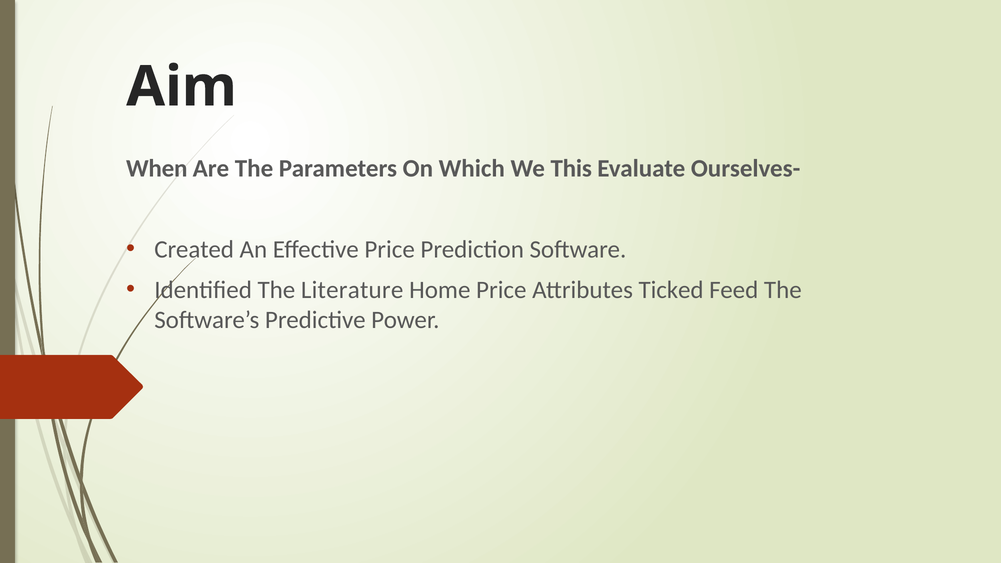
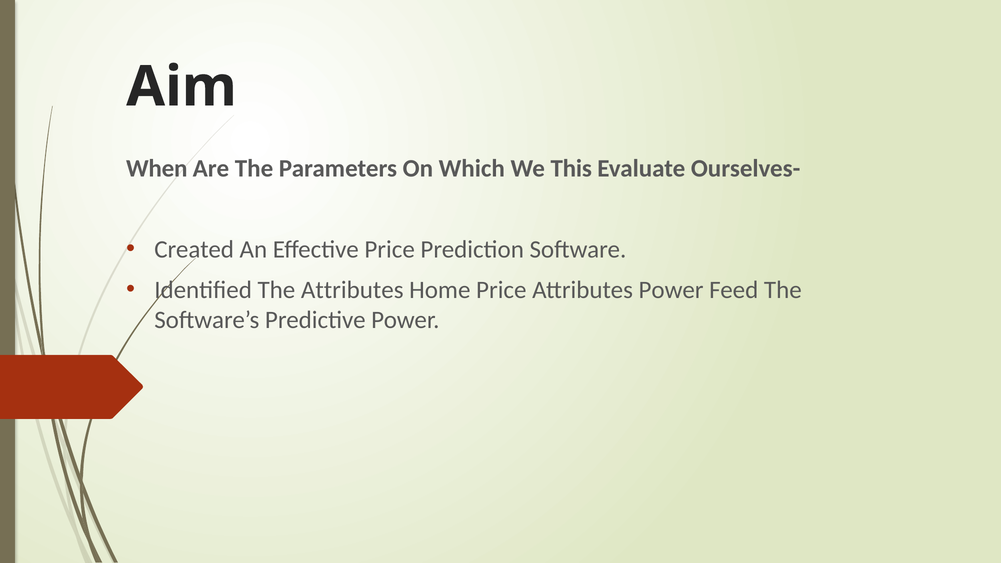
The Literature: Literature -> Attributes
Attributes Ticked: Ticked -> Power
